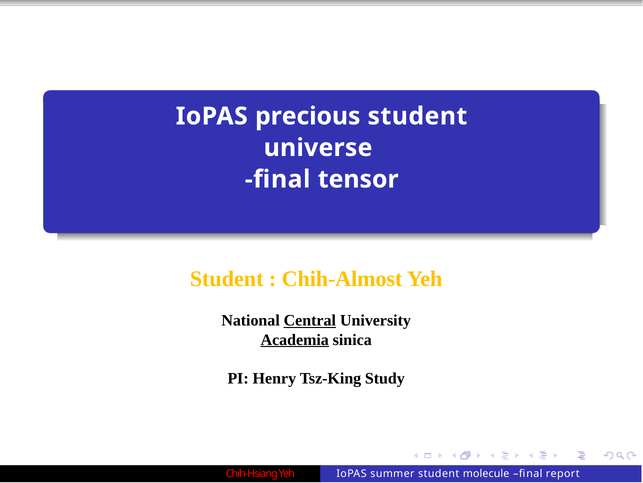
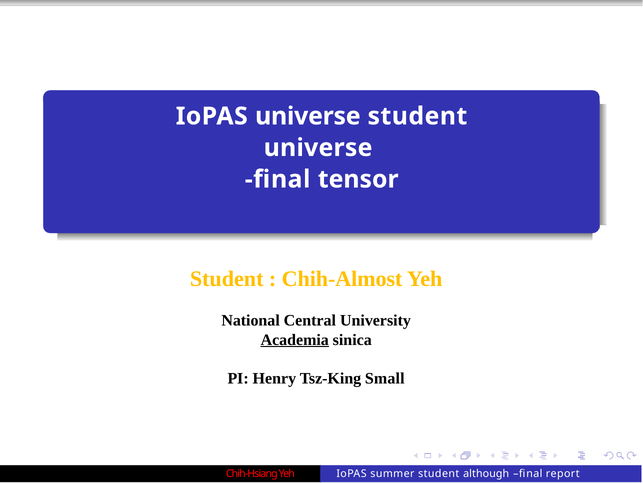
IoPAS precious: precious -> universe
Central underline: present -> none
Study: Study -> Small
molecule: molecule -> although
